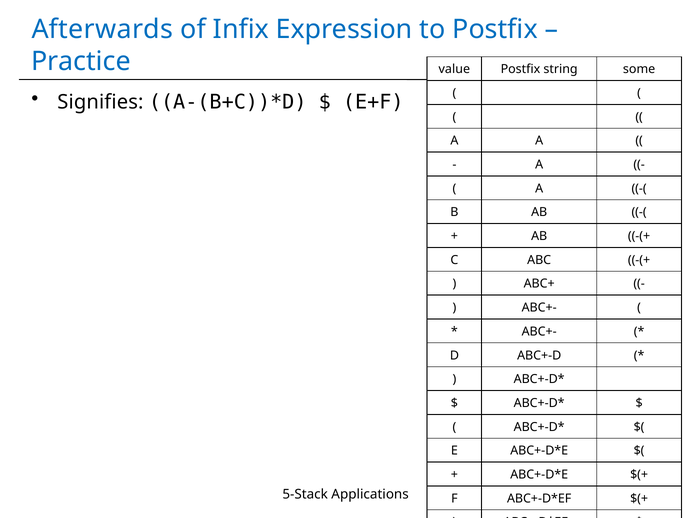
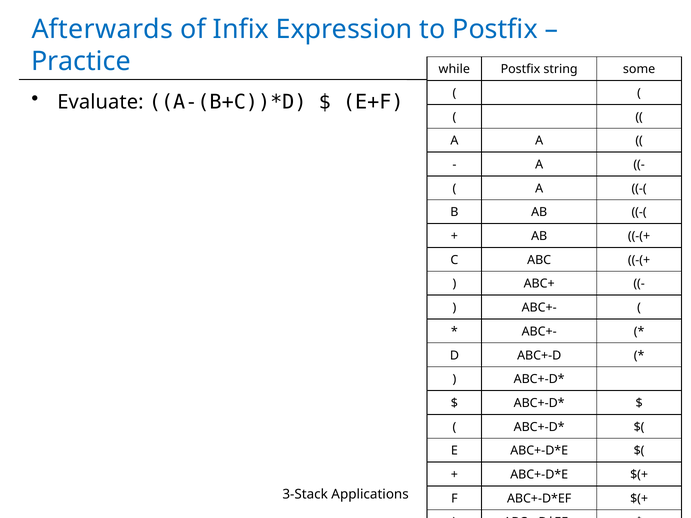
value: value -> while
Signifies: Signifies -> Evaluate
5-Stack: 5-Stack -> 3-Stack
